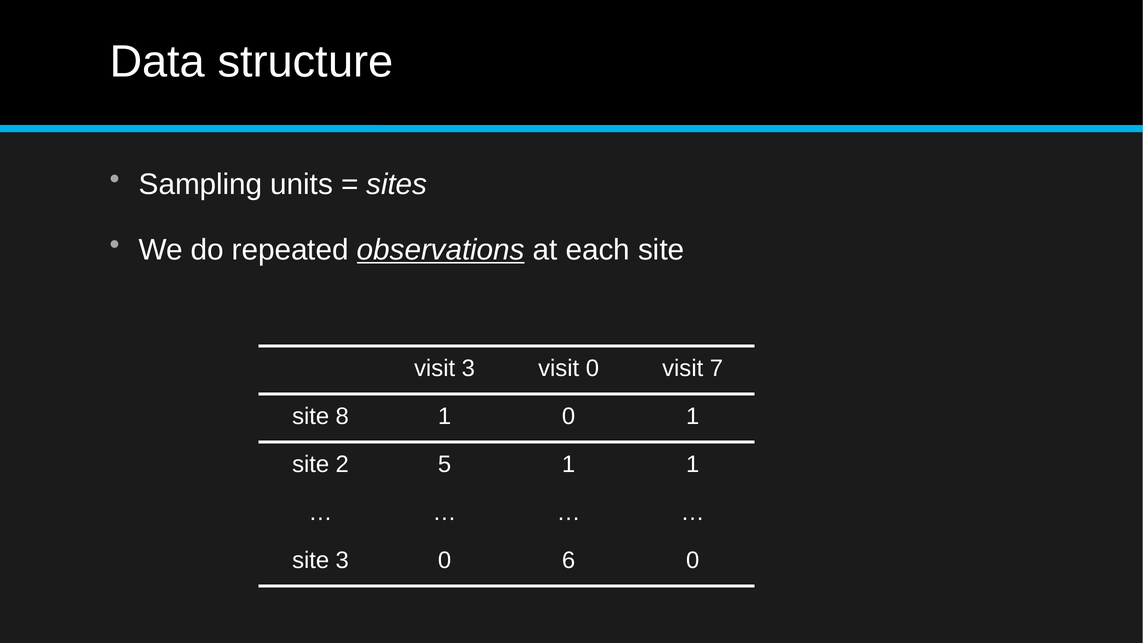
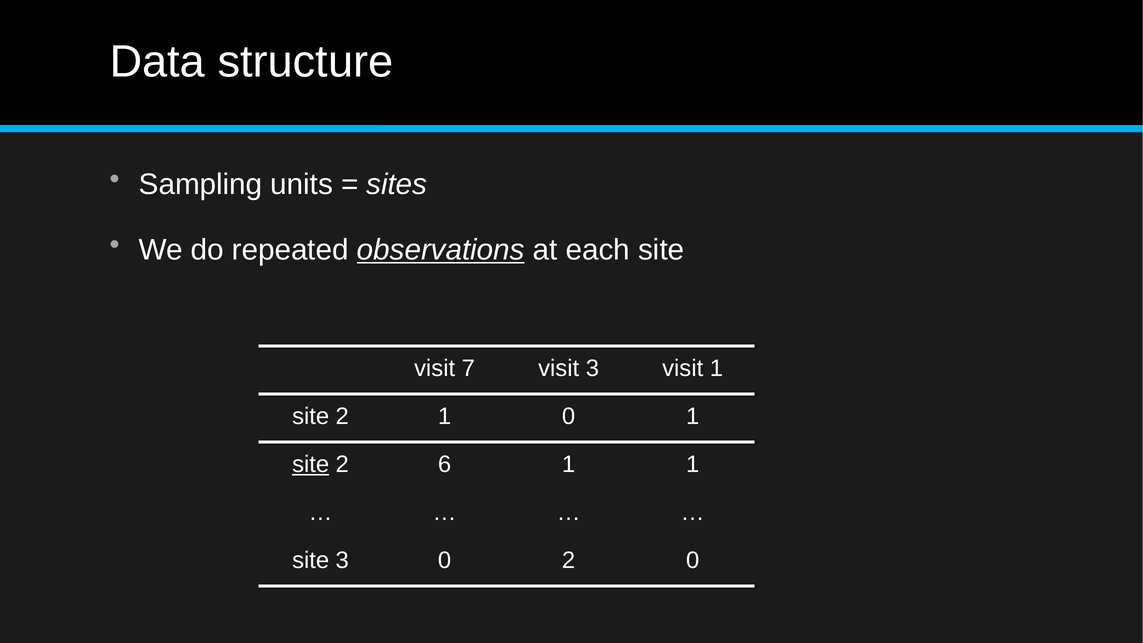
visit 3: 3 -> 7
visit 0: 0 -> 3
visit 7: 7 -> 1
8 at (342, 416): 8 -> 2
site at (311, 464) underline: none -> present
5: 5 -> 6
0 6: 6 -> 2
